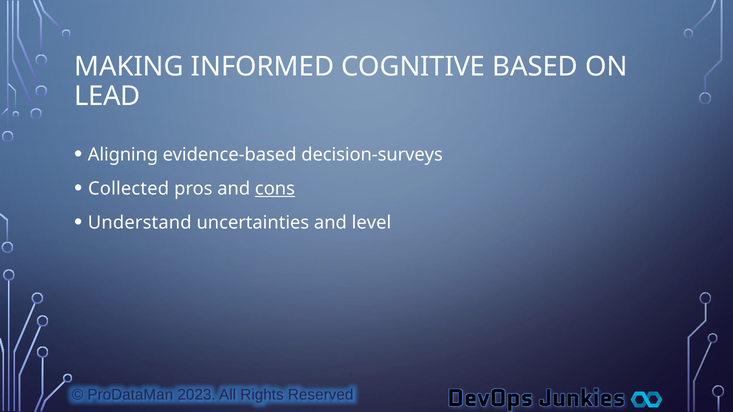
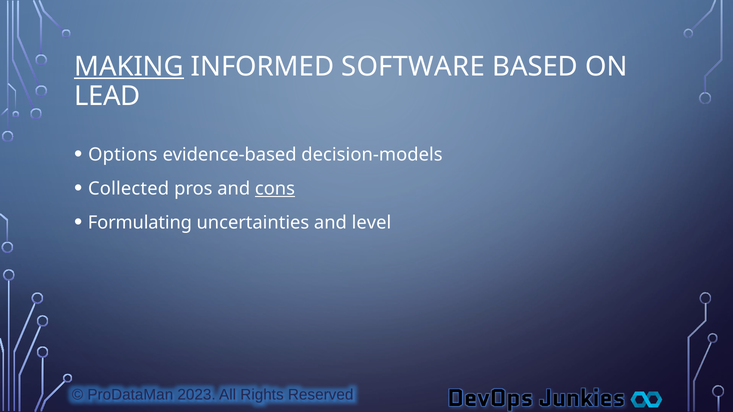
MAKING underline: none -> present
COGNITIVE: COGNITIVE -> SOFTWARE
Aligning: Aligning -> Options
decision-surveys: decision-surveys -> decision-models
Understand: Understand -> Formulating
